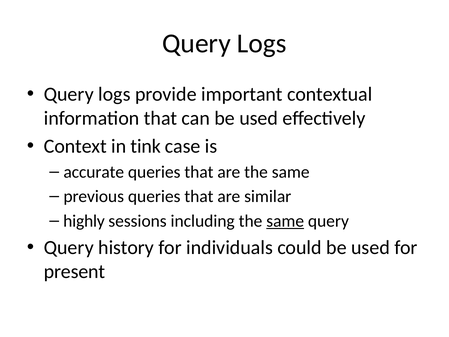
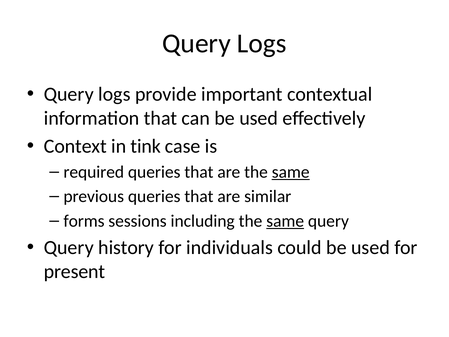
accurate: accurate -> required
same at (291, 172) underline: none -> present
highly: highly -> forms
